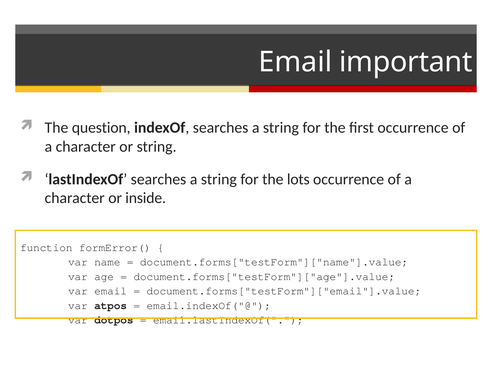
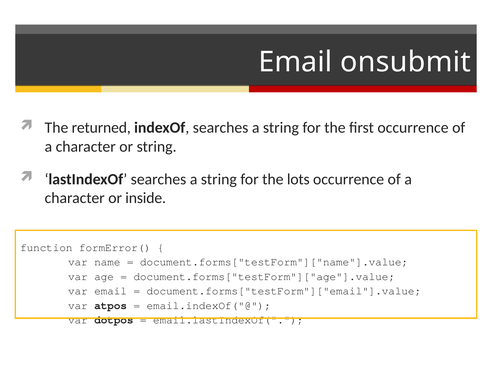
important: important -> onsubmit
question: question -> returned
